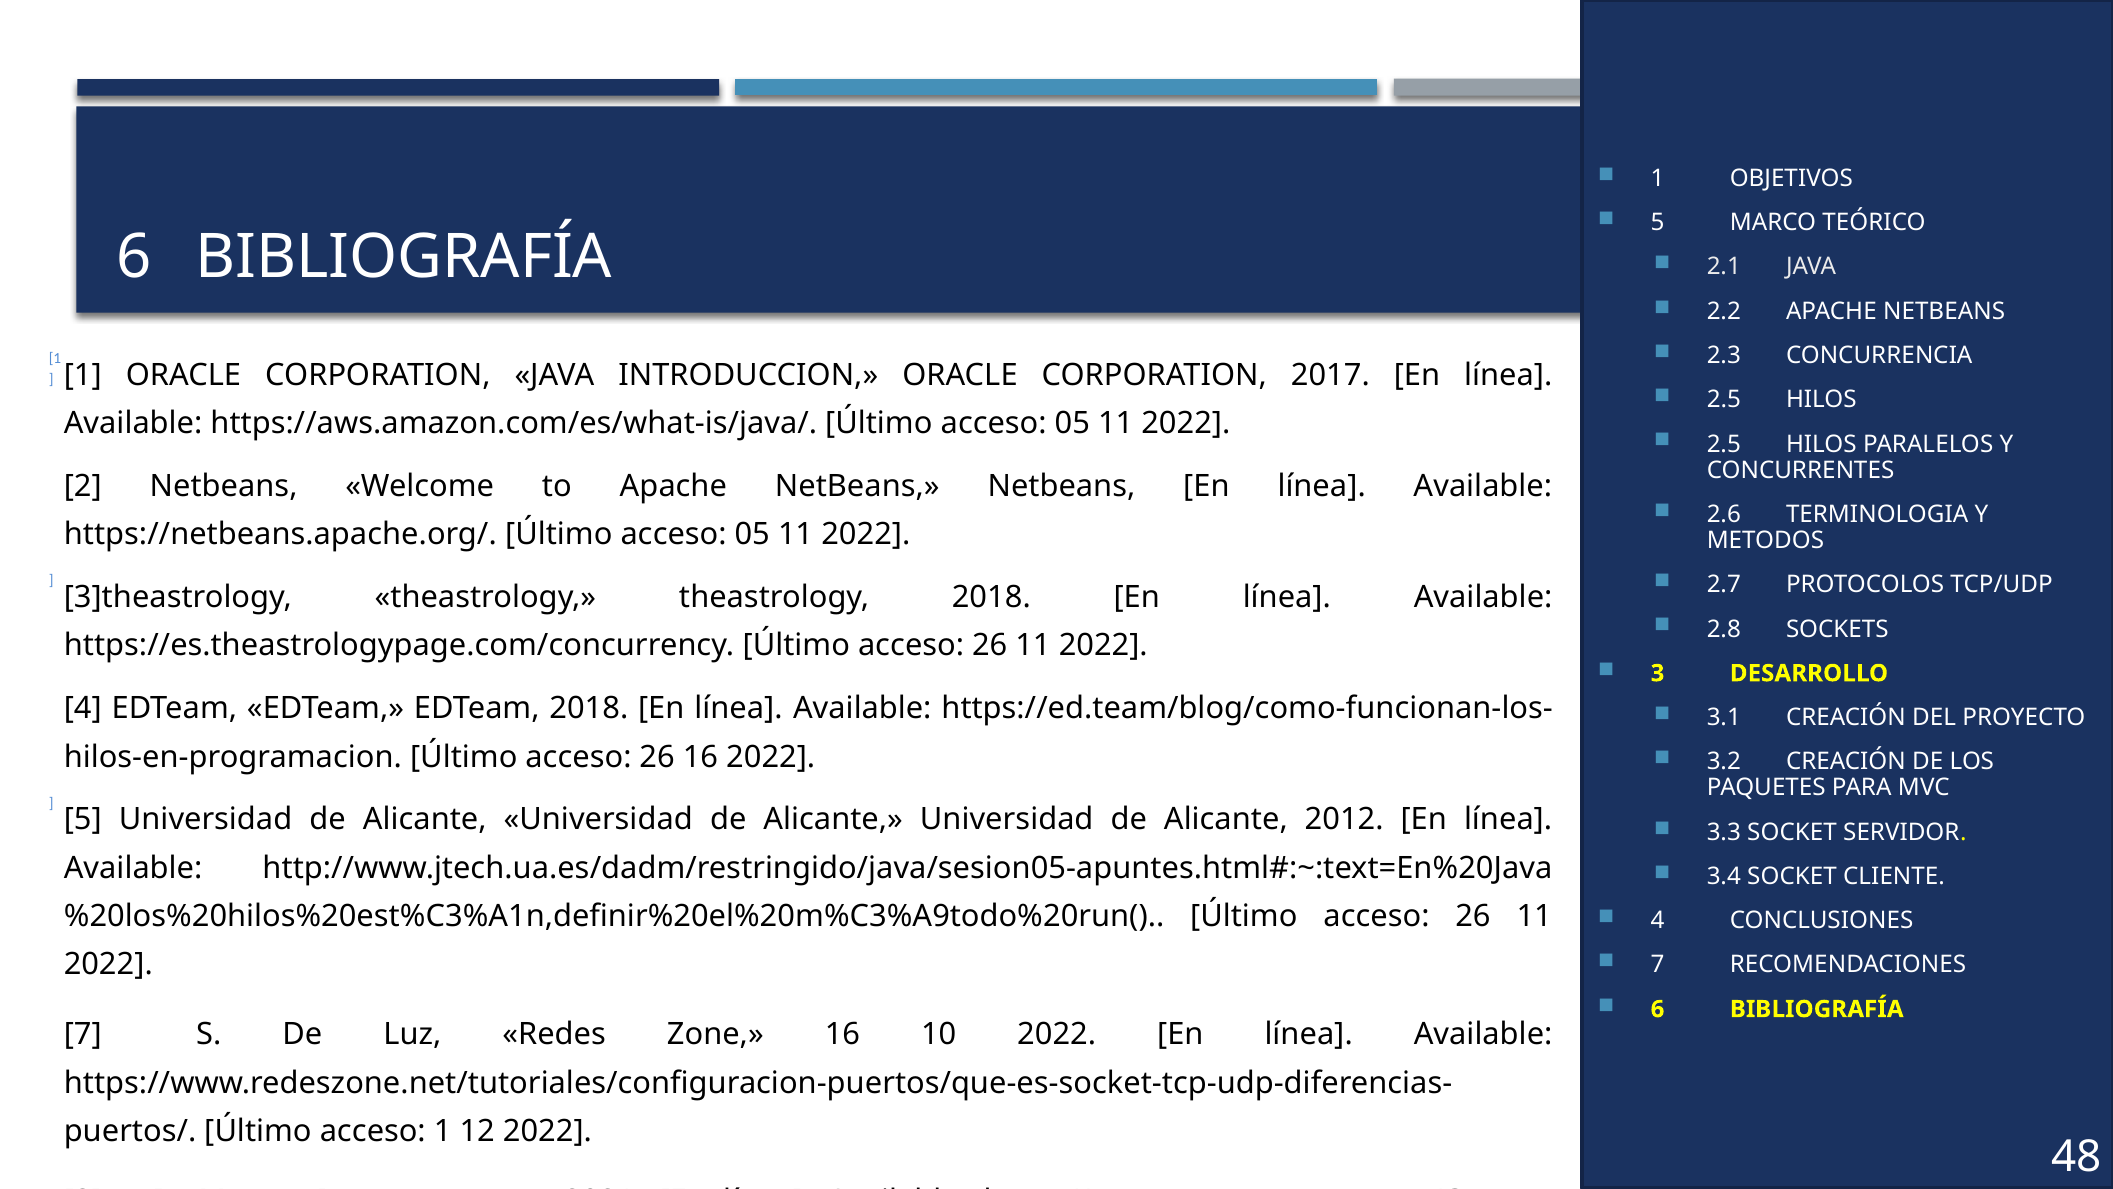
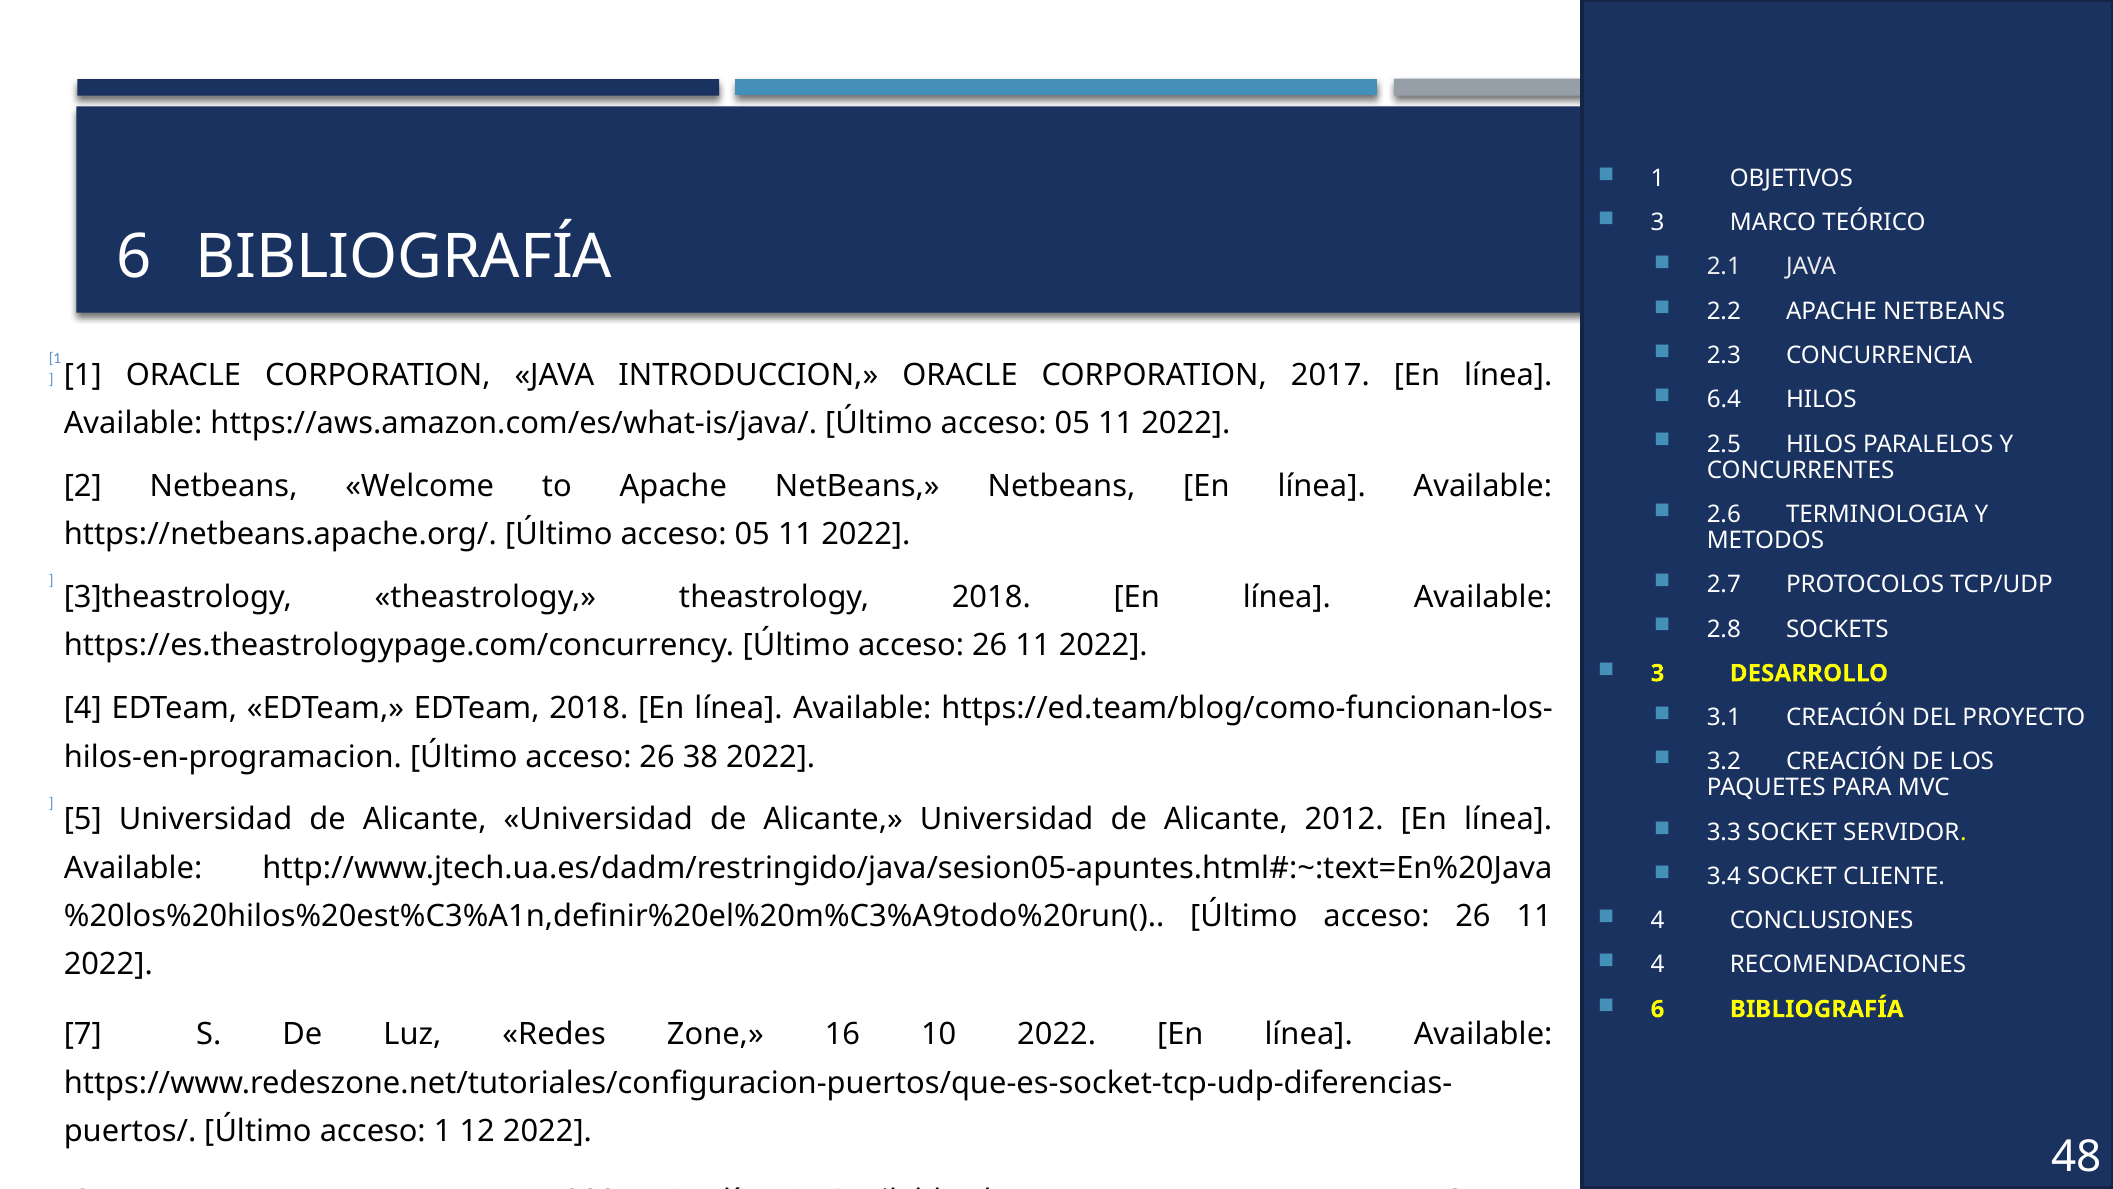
5 at (1658, 223): 5 -> 3
2.5 at (1724, 400): 2.5 -> 6.4
26 16: 16 -> 38
7 at (1658, 965): 7 -> 4
